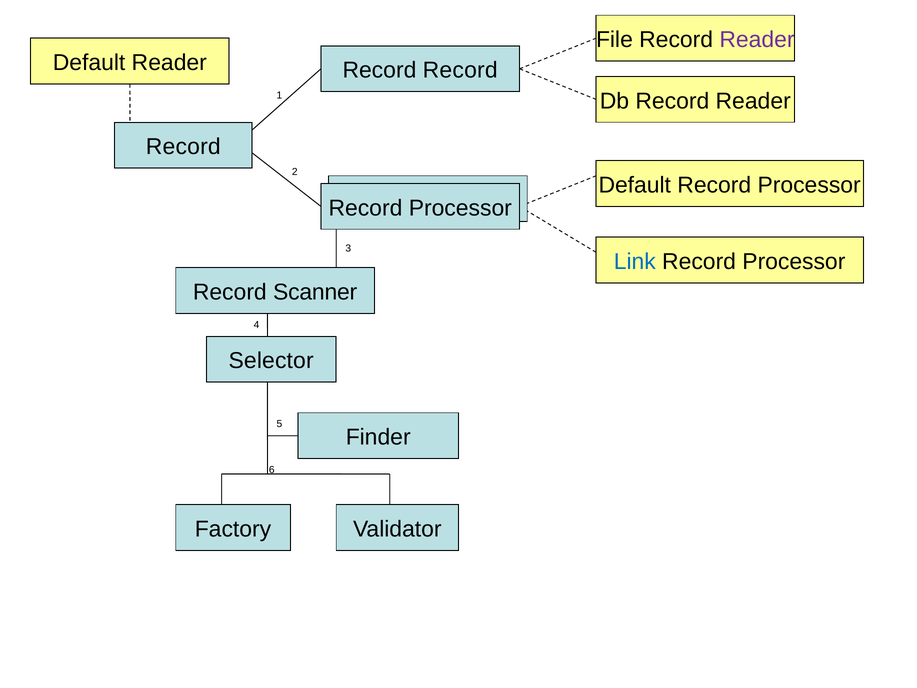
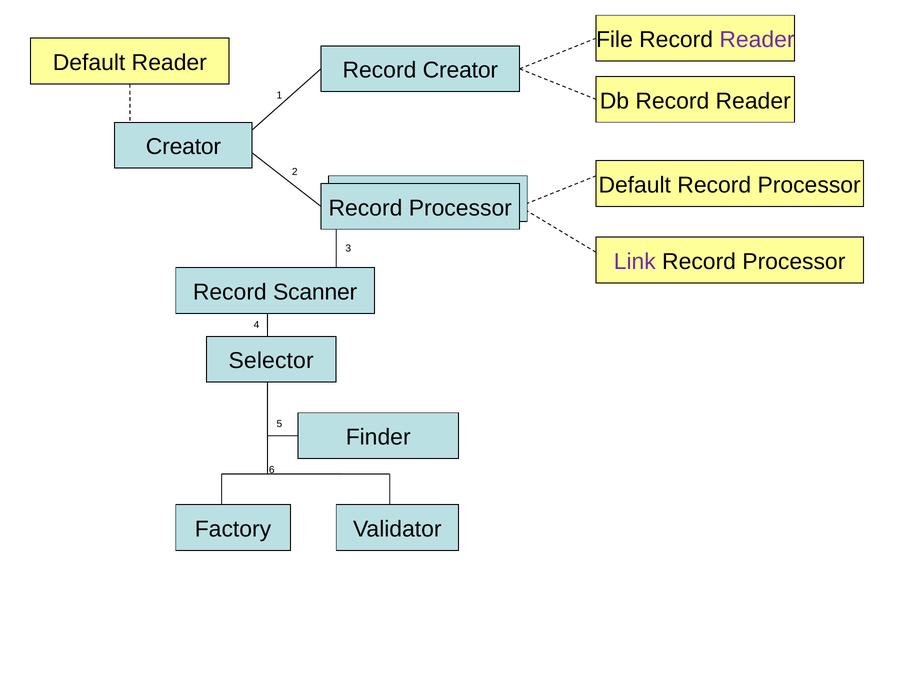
Record at (460, 70): Record -> Creator
Record at (183, 147): Record -> Creator
Link colour: blue -> purple
